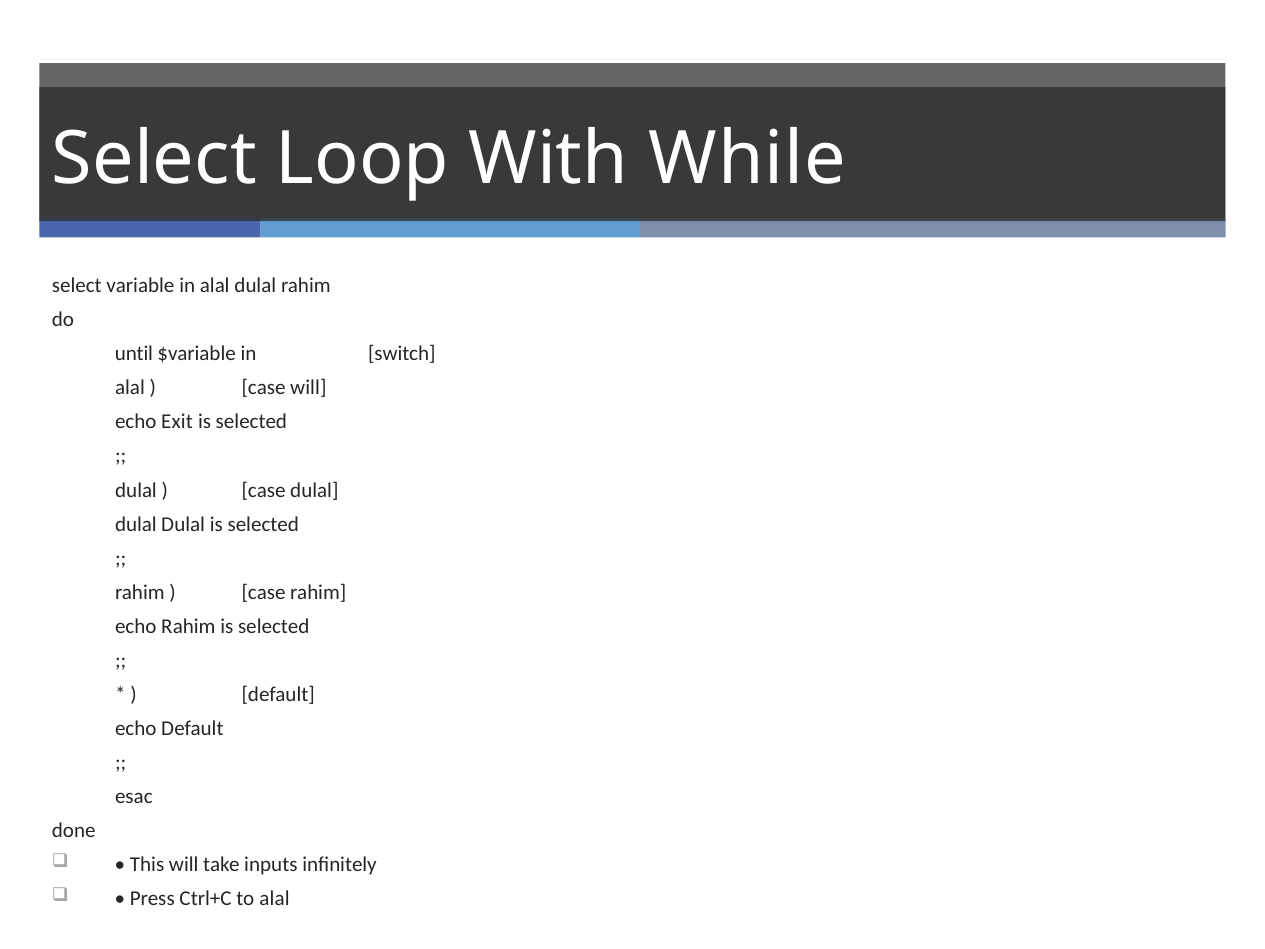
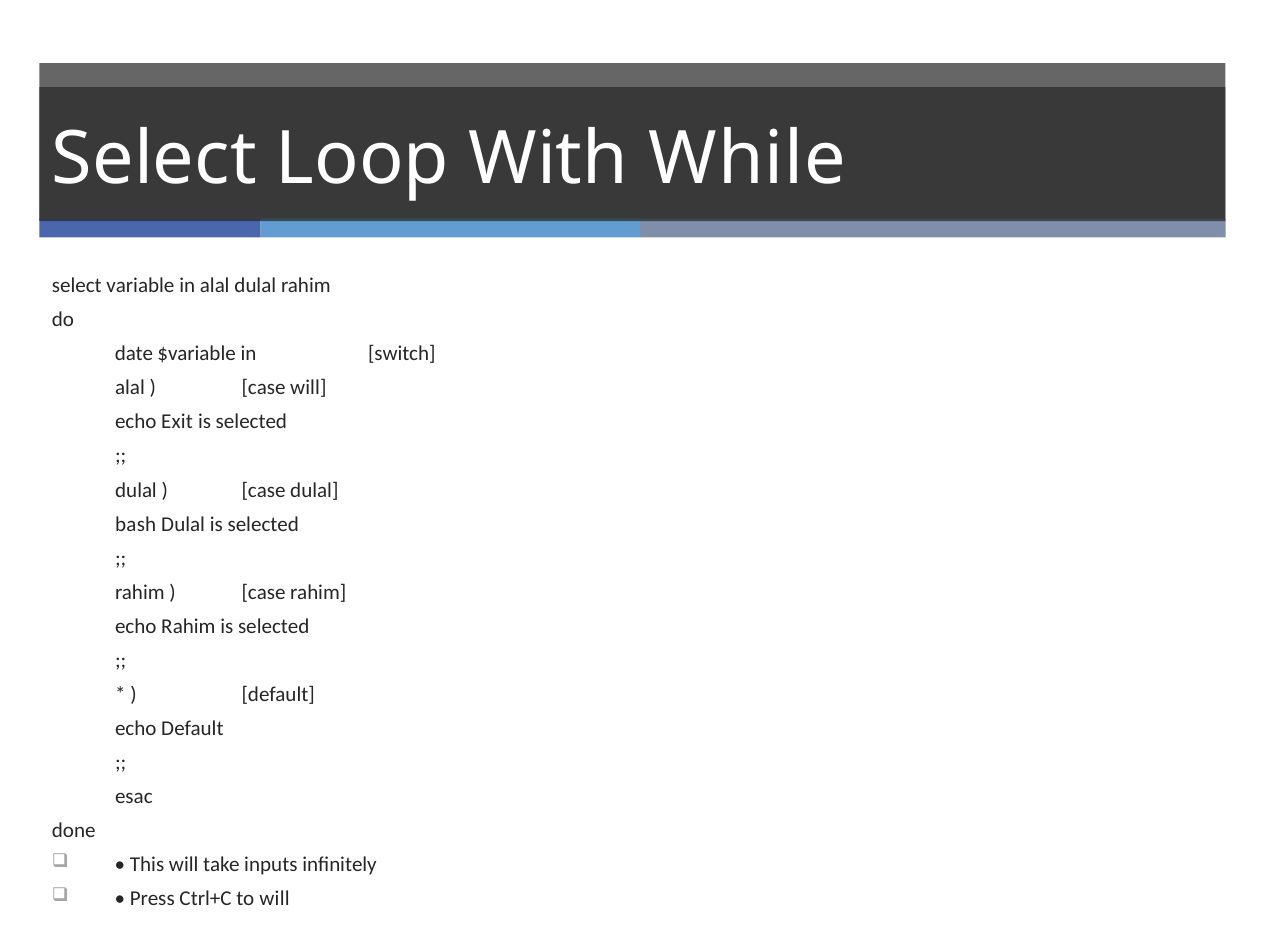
until: until -> date
dulal at (136, 524): dulal -> bash
to alal: alal -> will
